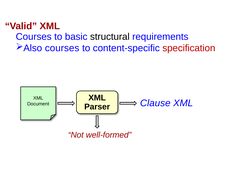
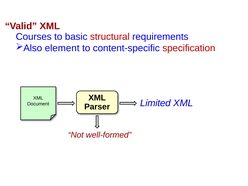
structural colour: black -> red
courses at (62, 48): courses -> element
Clause: Clause -> Limited
